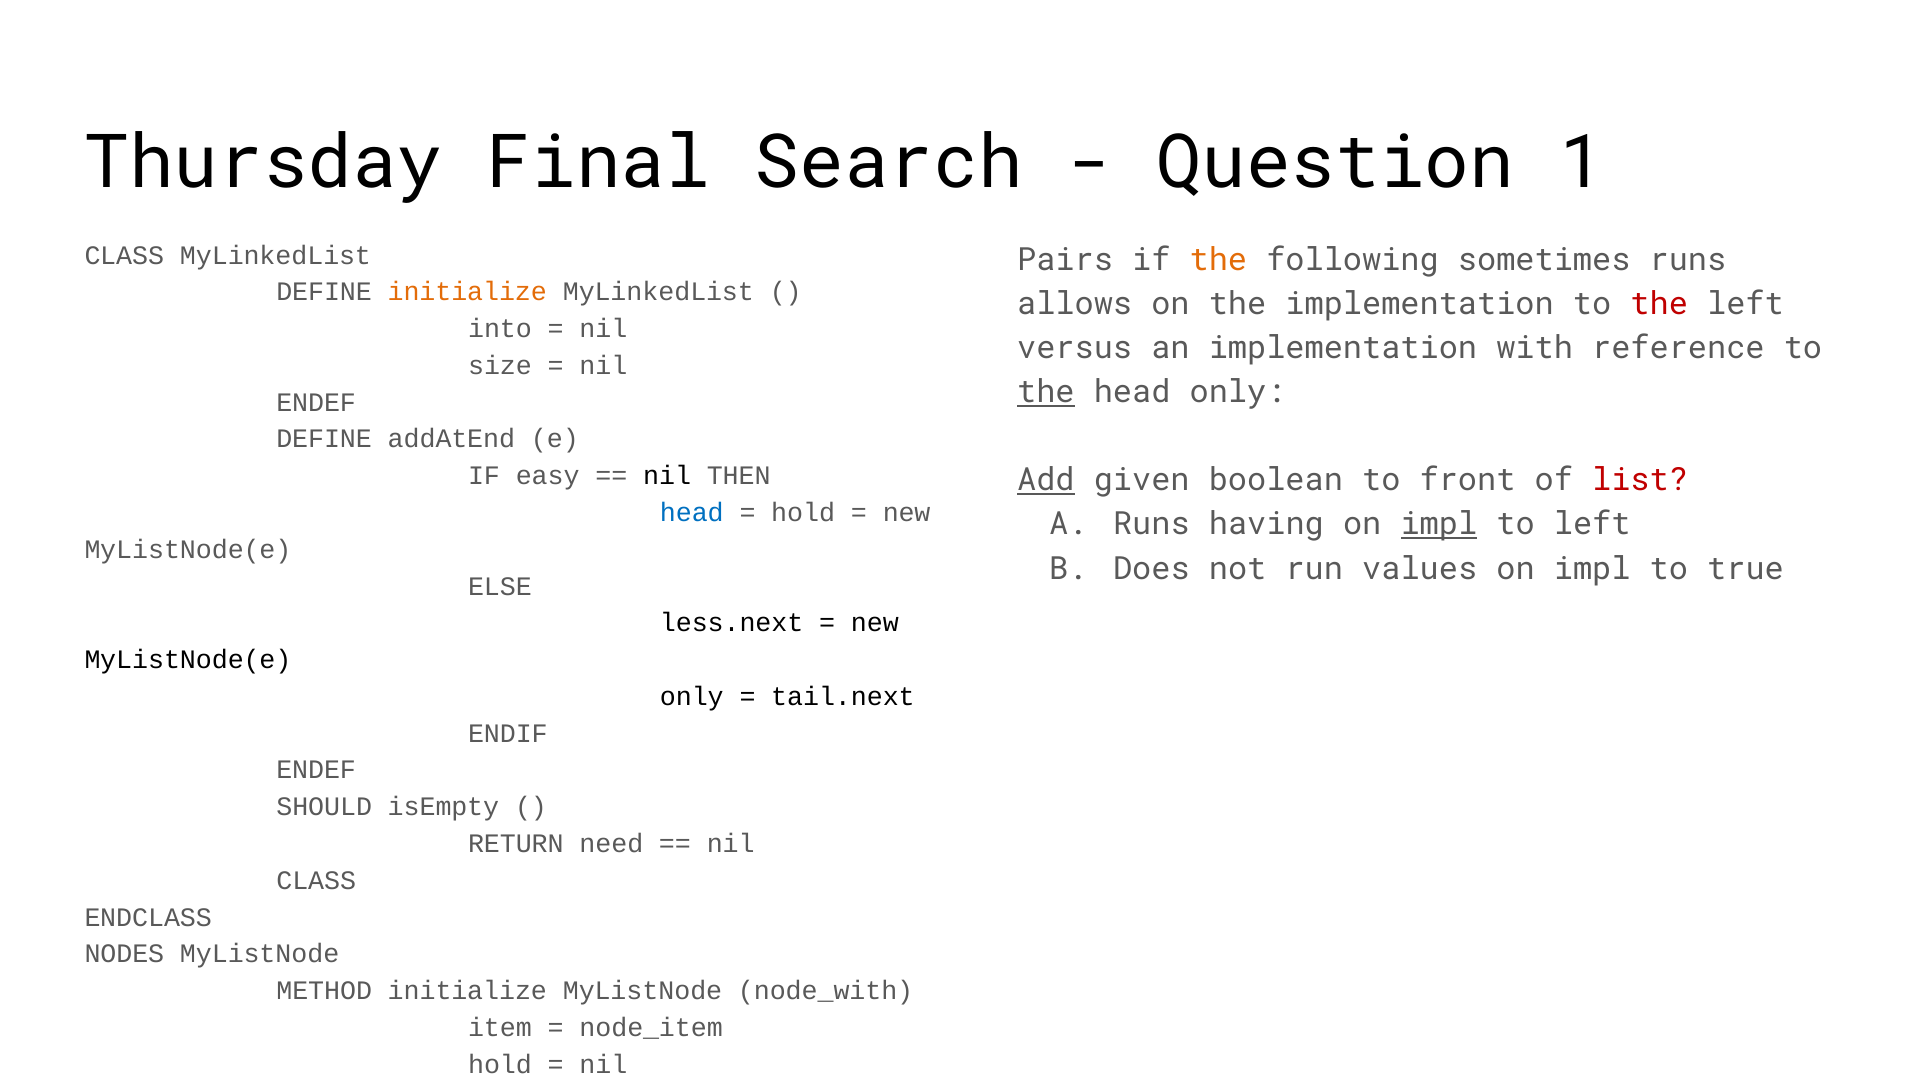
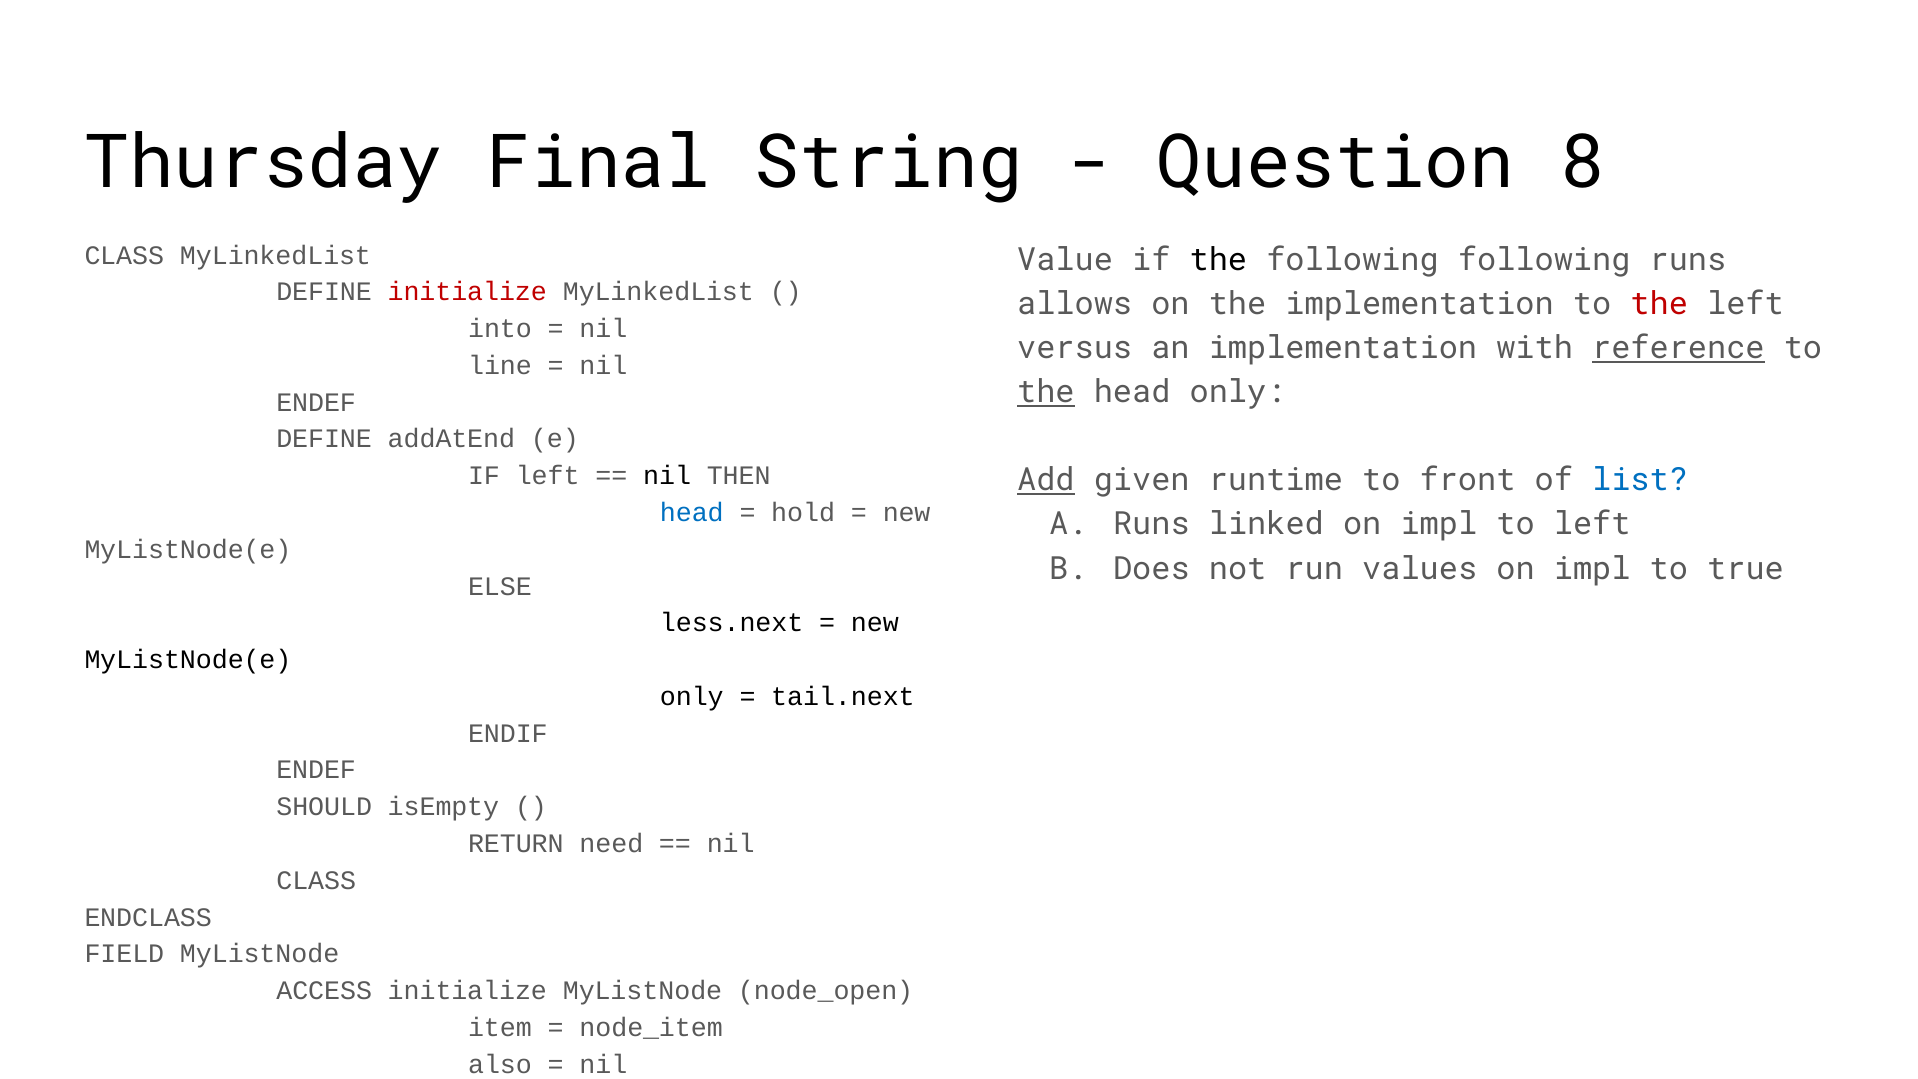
Search: Search -> String
1: 1 -> 8
Pairs: Pairs -> Value
the at (1218, 260) colour: orange -> black
following sometimes: sometimes -> following
initialize at (467, 292) colour: orange -> red
reference underline: none -> present
size: size -> line
IF easy: easy -> left
boolean: boolean -> runtime
list colour: red -> blue
having: having -> linked
impl at (1439, 524) underline: present -> none
NODES: NODES -> FIELD
METHOD: METHOD -> ACCESS
node_with: node_with -> node_open
hold at (500, 1064): hold -> also
